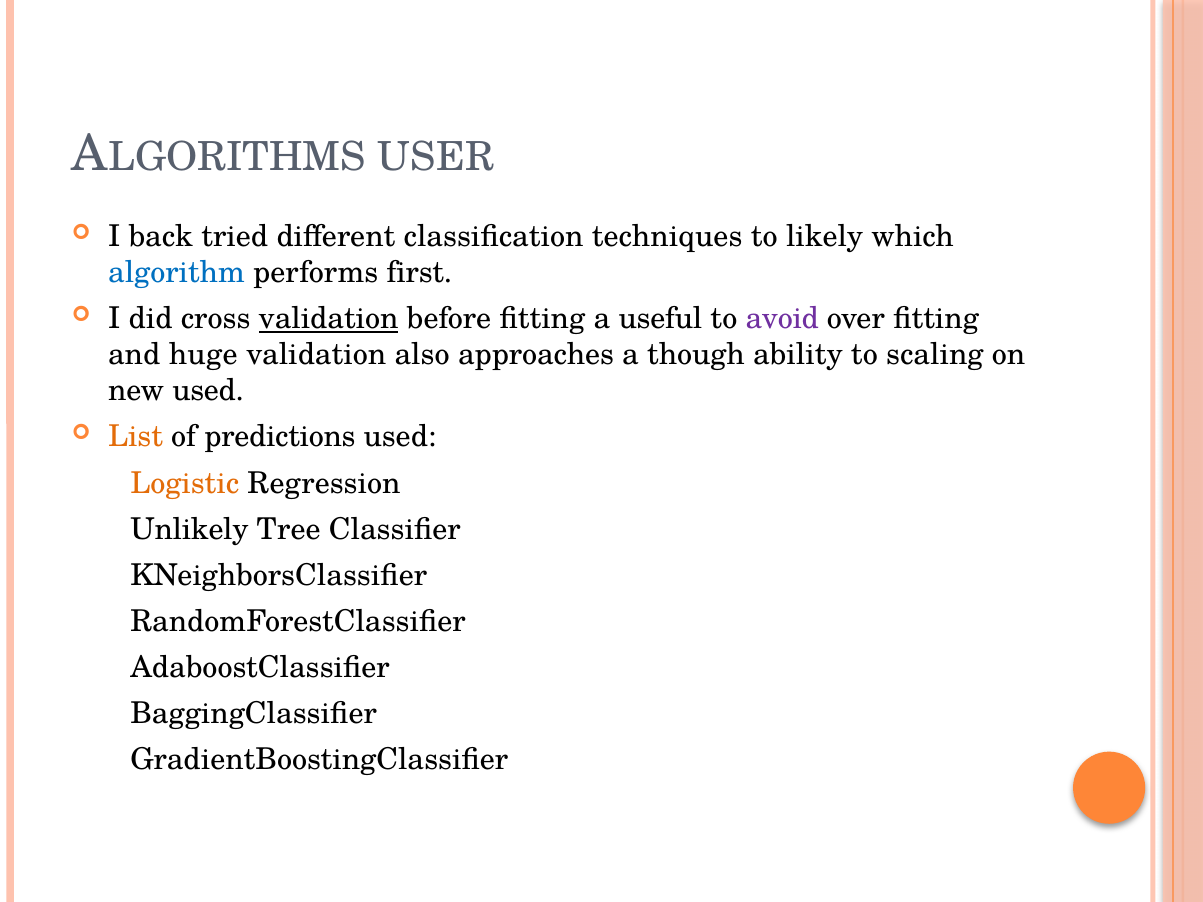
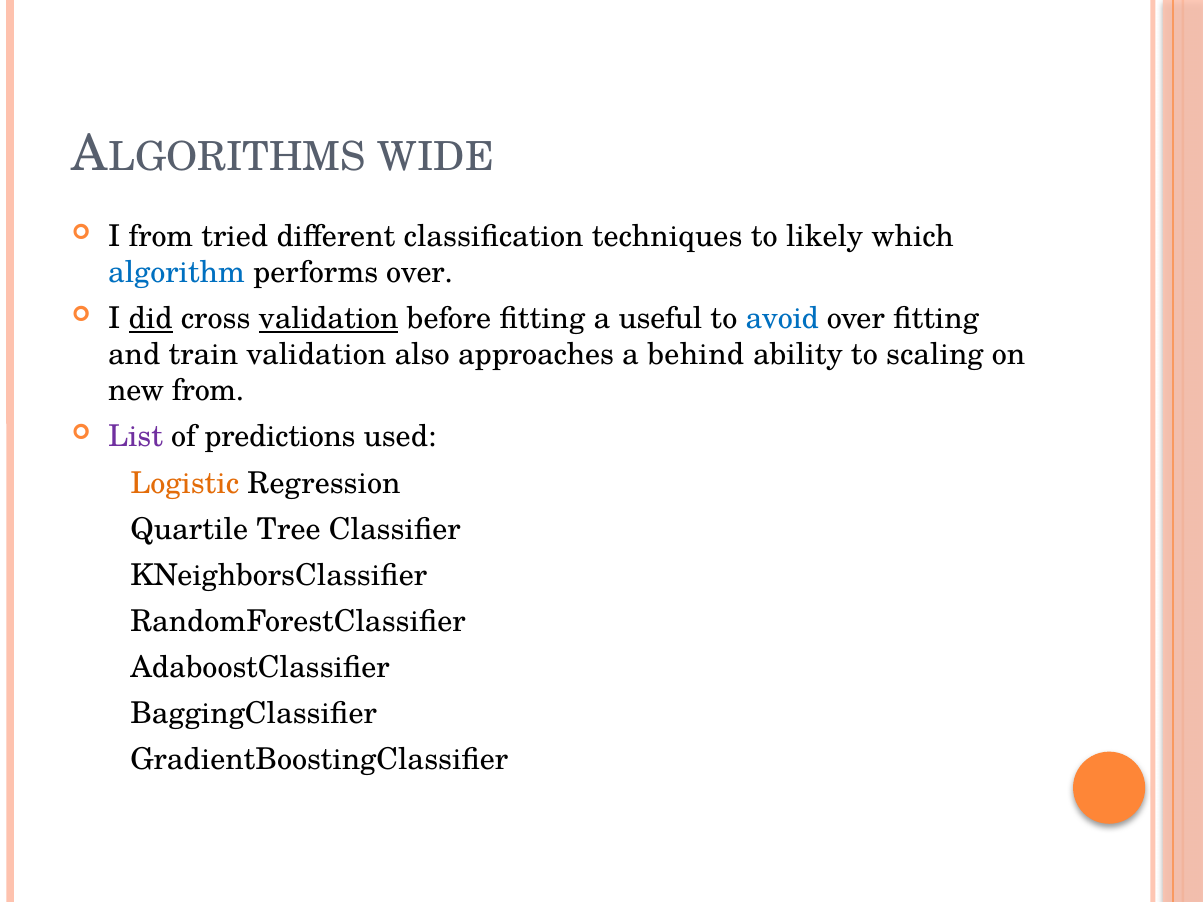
USER: USER -> WIDE
I back: back -> from
performs first: first -> over
did underline: none -> present
avoid colour: purple -> blue
huge: huge -> train
though: though -> behind
new used: used -> from
List colour: orange -> purple
Unlikely: Unlikely -> Quartile
